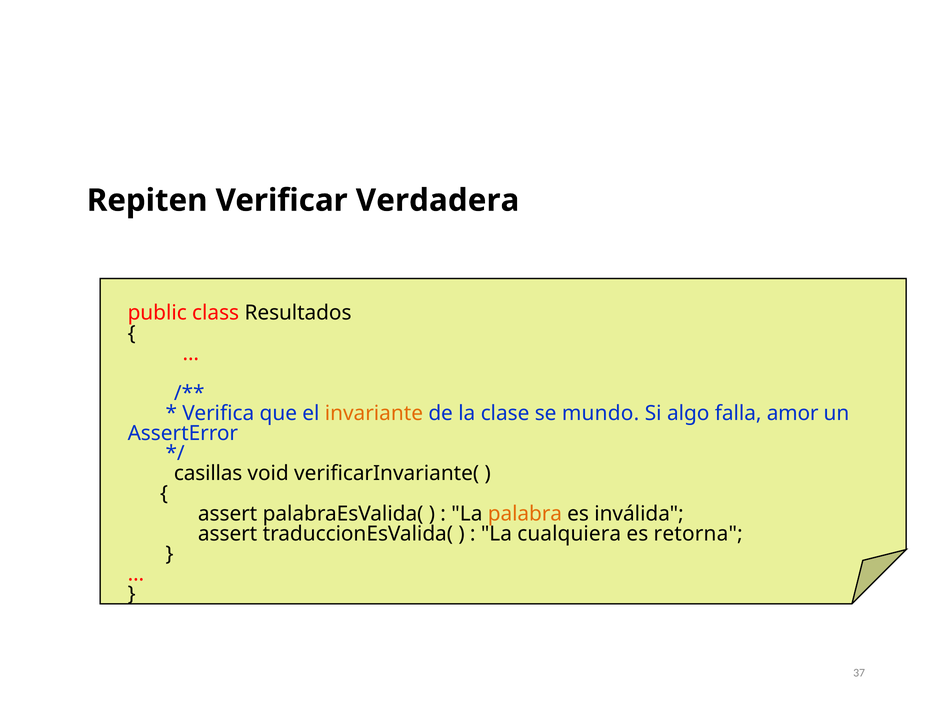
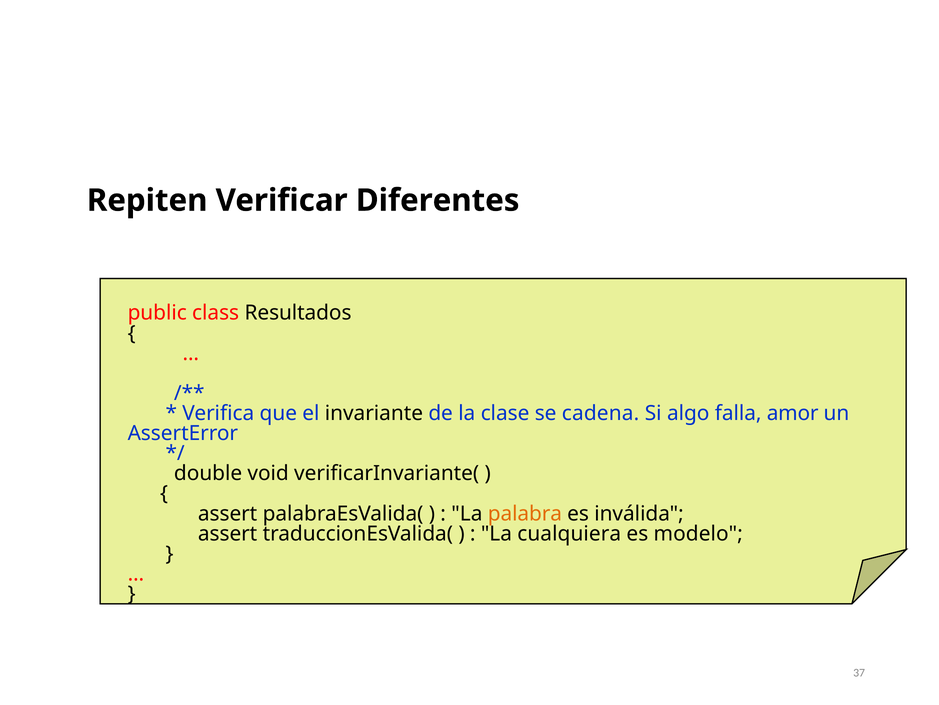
Verdadera: Verdadera -> Diferentes
invariante colour: orange -> black
mundo: mundo -> cadena
casillas: casillas -> double
retorna: retorna -> modelo
